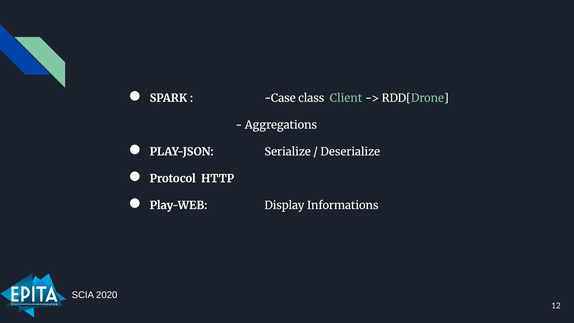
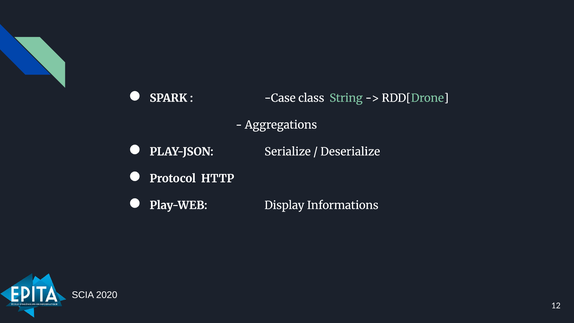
Client: Client -> String
